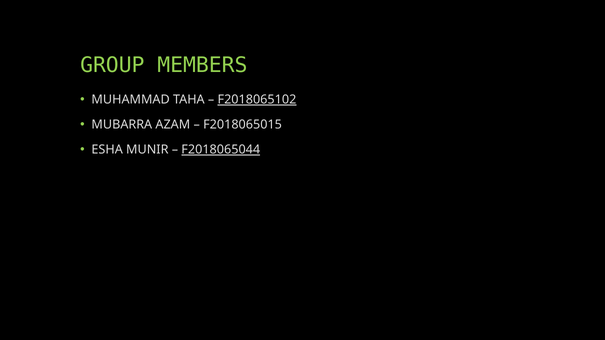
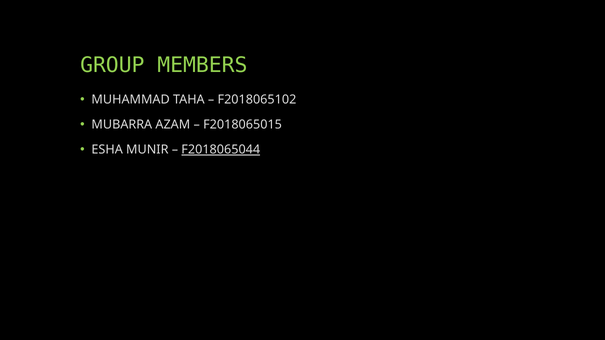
F2018065102 underline: present -> none
